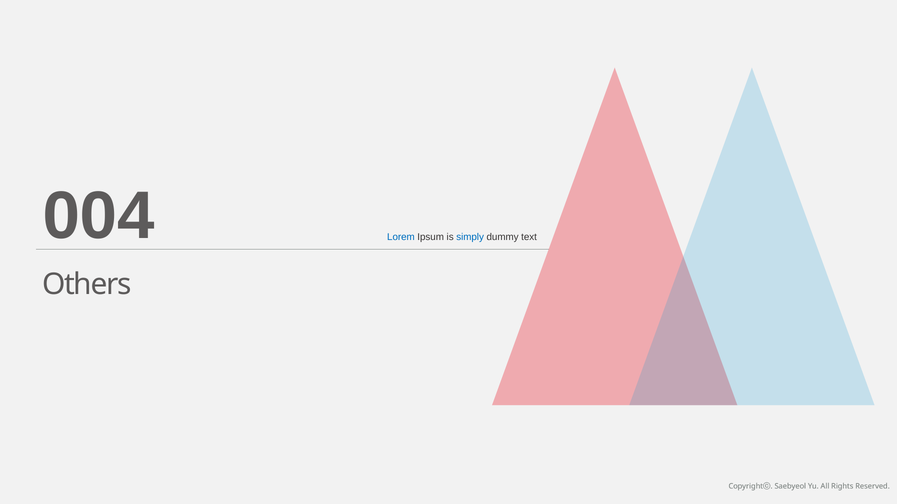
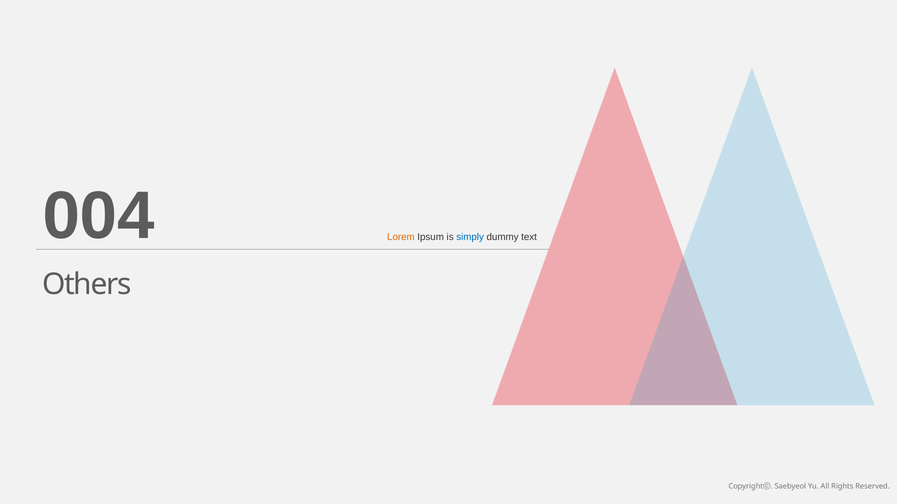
Lorem colour: blue -> orange
